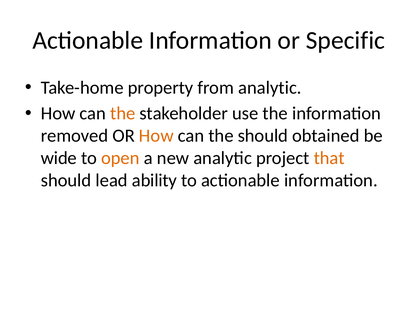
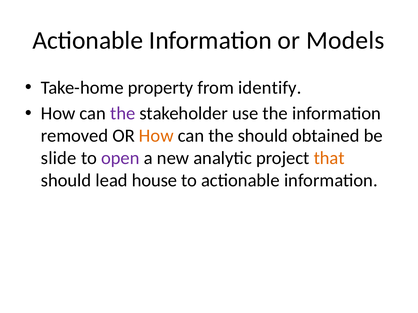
Specific: Specific -> Models
from analytic: analytic -> identify
the at (123, 114) colour: orange -> purple
wide: wide -> slide
open colour: orange -> purple
ability: ability -> house
